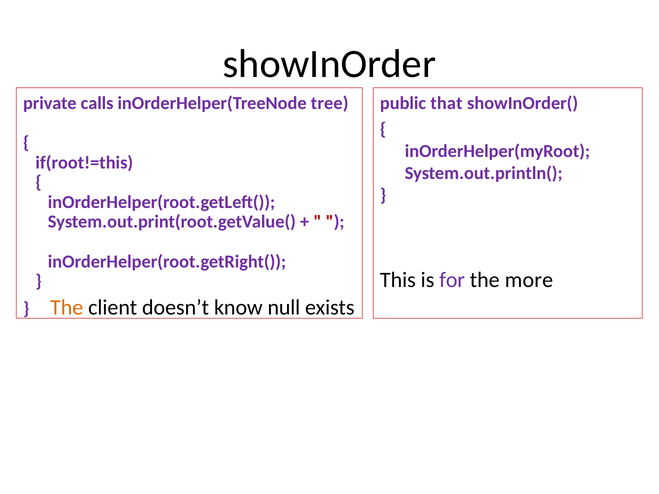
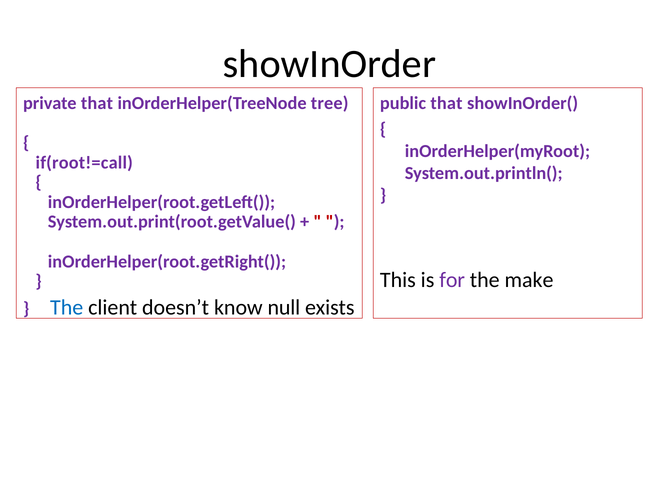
private calls: calls -> that
if(root!=this: if(root!=this -> if(root!=call
more: more -> make
The at (67, 308) colour: orange -> blue
